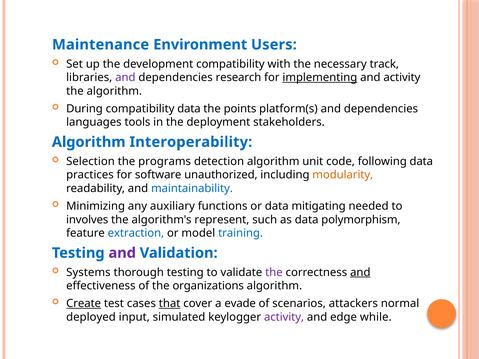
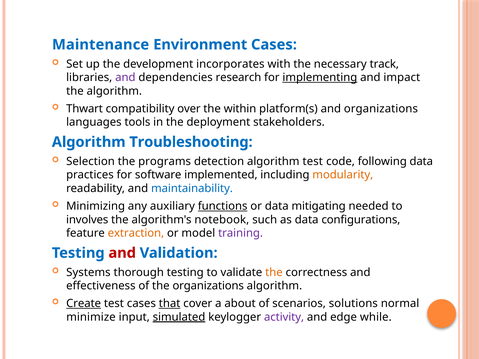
Environment Users: Users -> Cases
development compatibility: compatibility -> incorporates
and activity: activity -> impact
During: During -> Thwart
compatibility data: data -> over
points: points -> within
platform(s and dependencies: dependencies -> organizations
Interoperability: Interoperability -> Troubleshooting
algorithm unit: unit -> test
unauthorized: unauthorized -> implemented
functions underline: none -> present
represent: represent -> notebook
polymorphism: polymorphism -> configurations
extraction colour: blue -> orange
training colour: blue -> purple
and at (122, 253) colour: purple -> red
the at (274, 272) colour: purple -> orange
and at (360, 272) underline: present -> none
evade: evade -> about
attackers: attackers -> solutions
deployed: deployed -> minimize
simulated underline: none -> present
